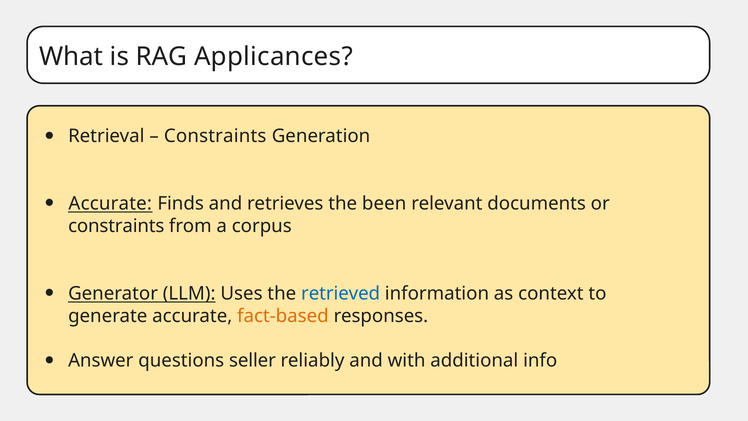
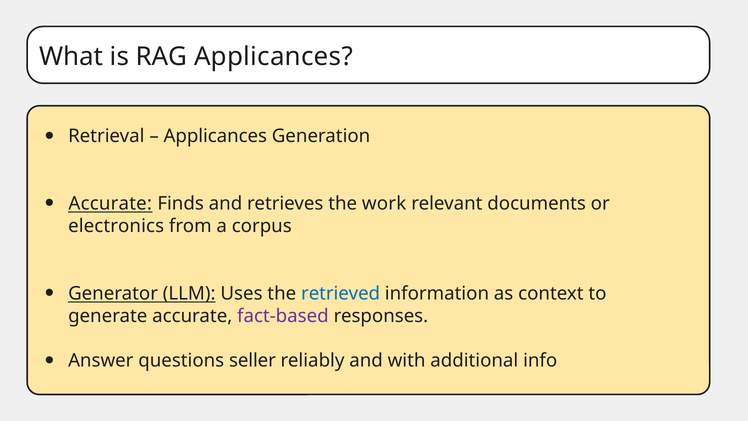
Constraints at (215, 136): Constraints -> Applicances
been: been -> work
constraints at (116, 226): constraints -> electronics
fact-based colour: orange -> purple
